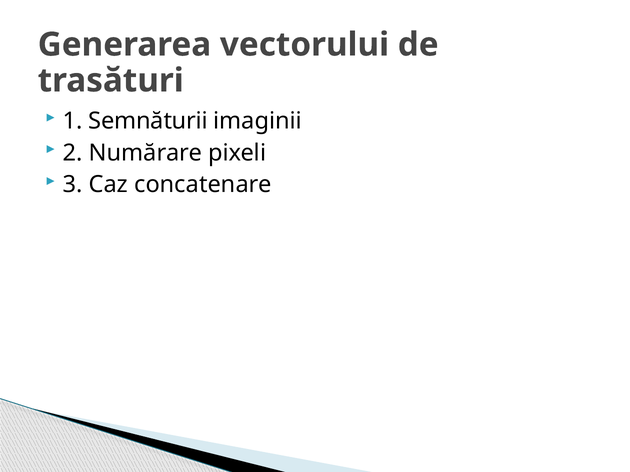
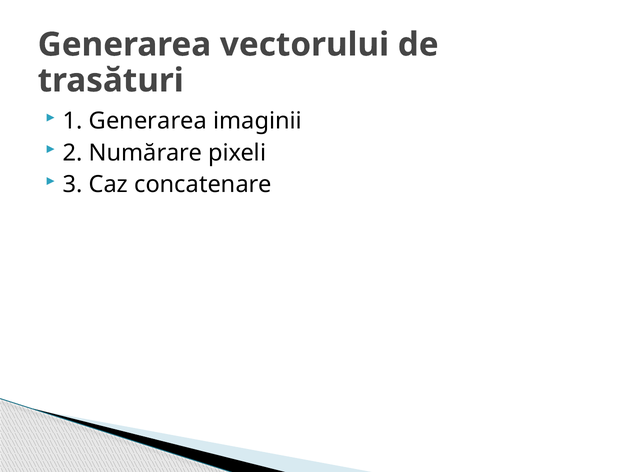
1 Semnăturii: Semnăturii -> Generarea
